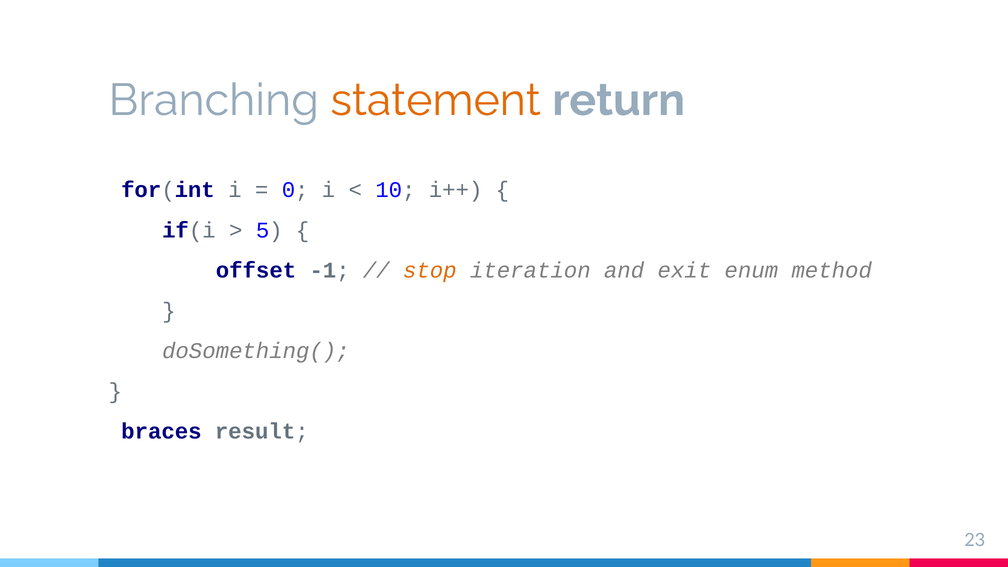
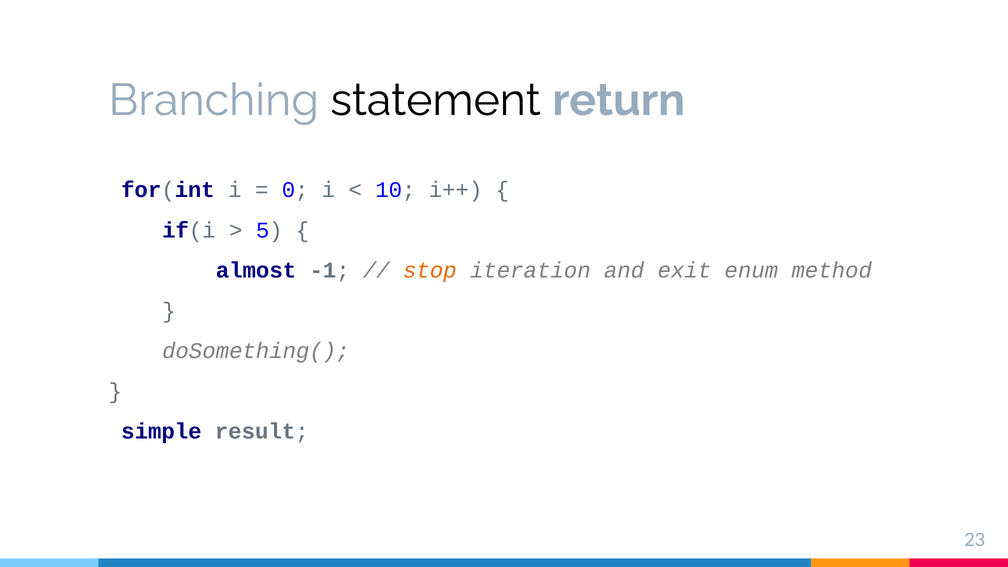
statement colour: orange -> black
offset: offset -> almost
braces: braces -> simple
